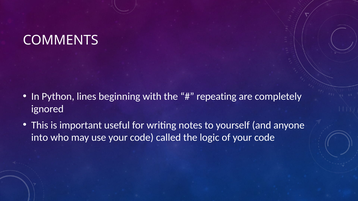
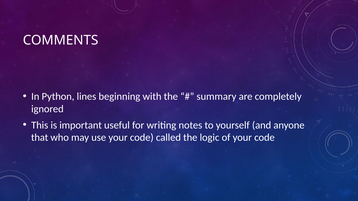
repeating: repeating -> summary
into: into -> that
